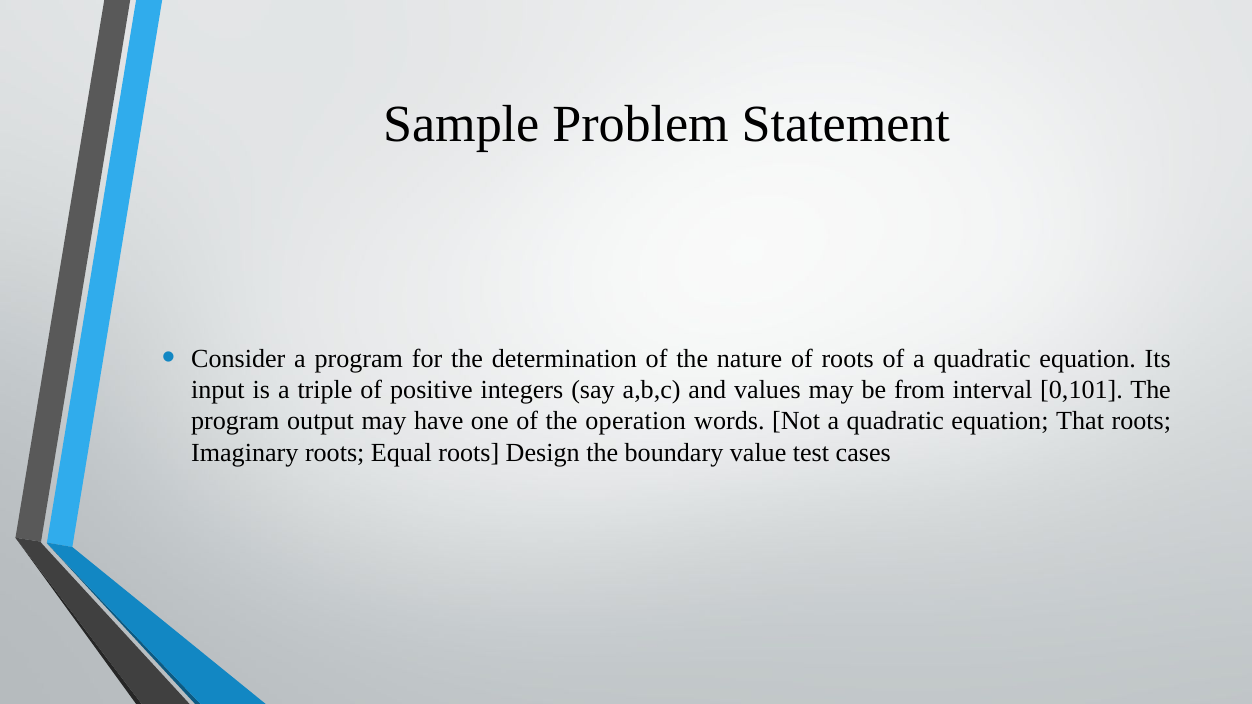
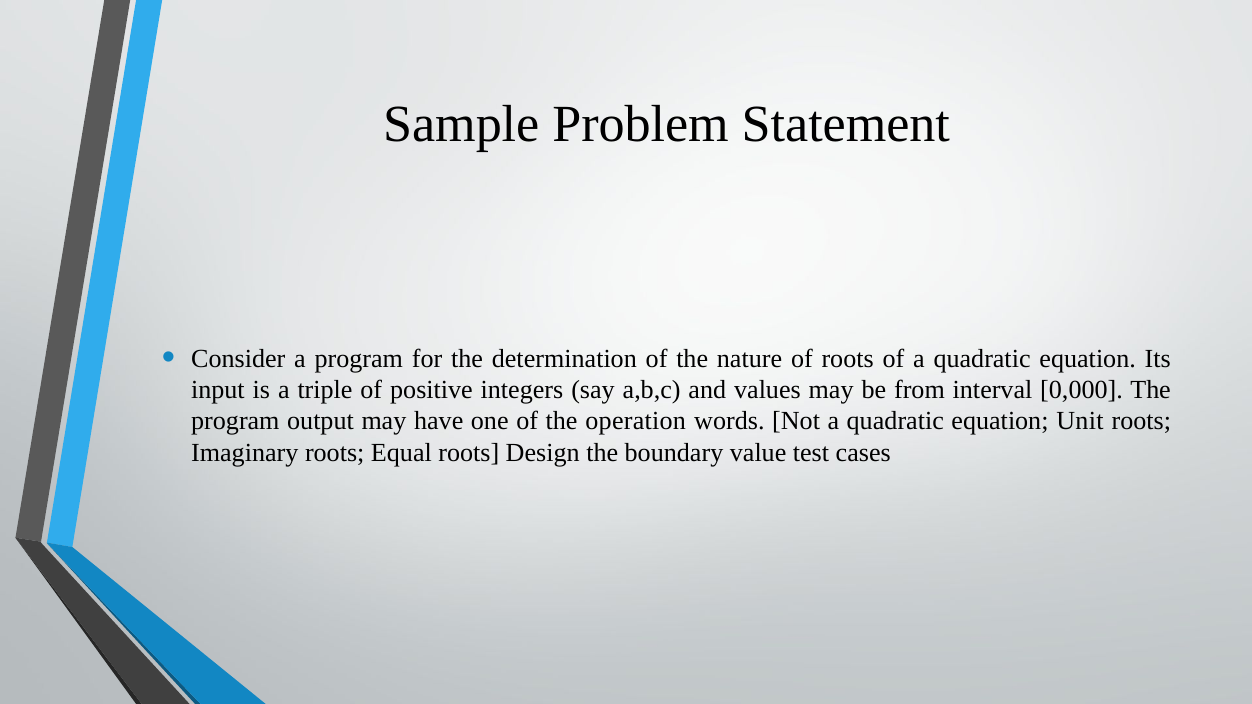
0,101: 0,101 -> 0,000
That: That -> Unit
